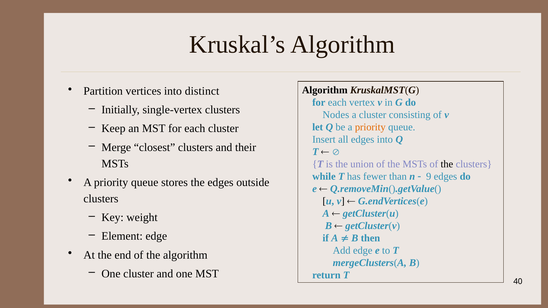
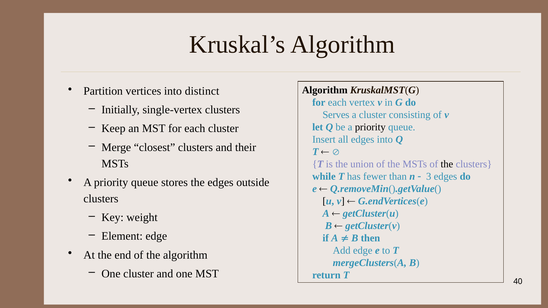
Nodes: Nodes -> Serves
priority at (370, 127) colour: orange -> black
9: 9 -> 3
